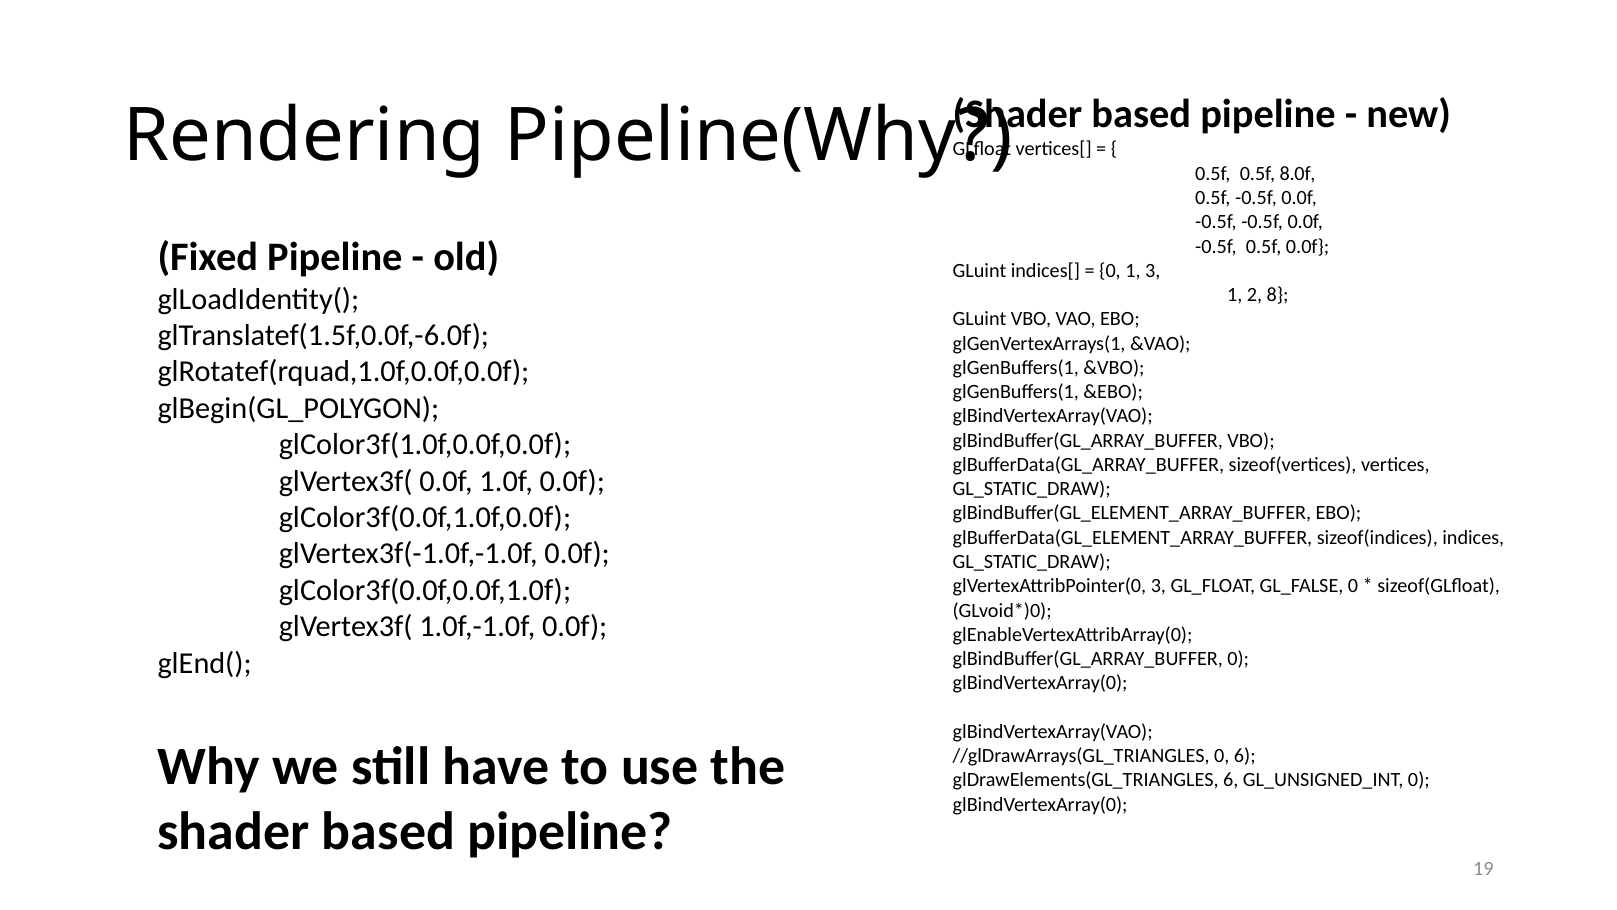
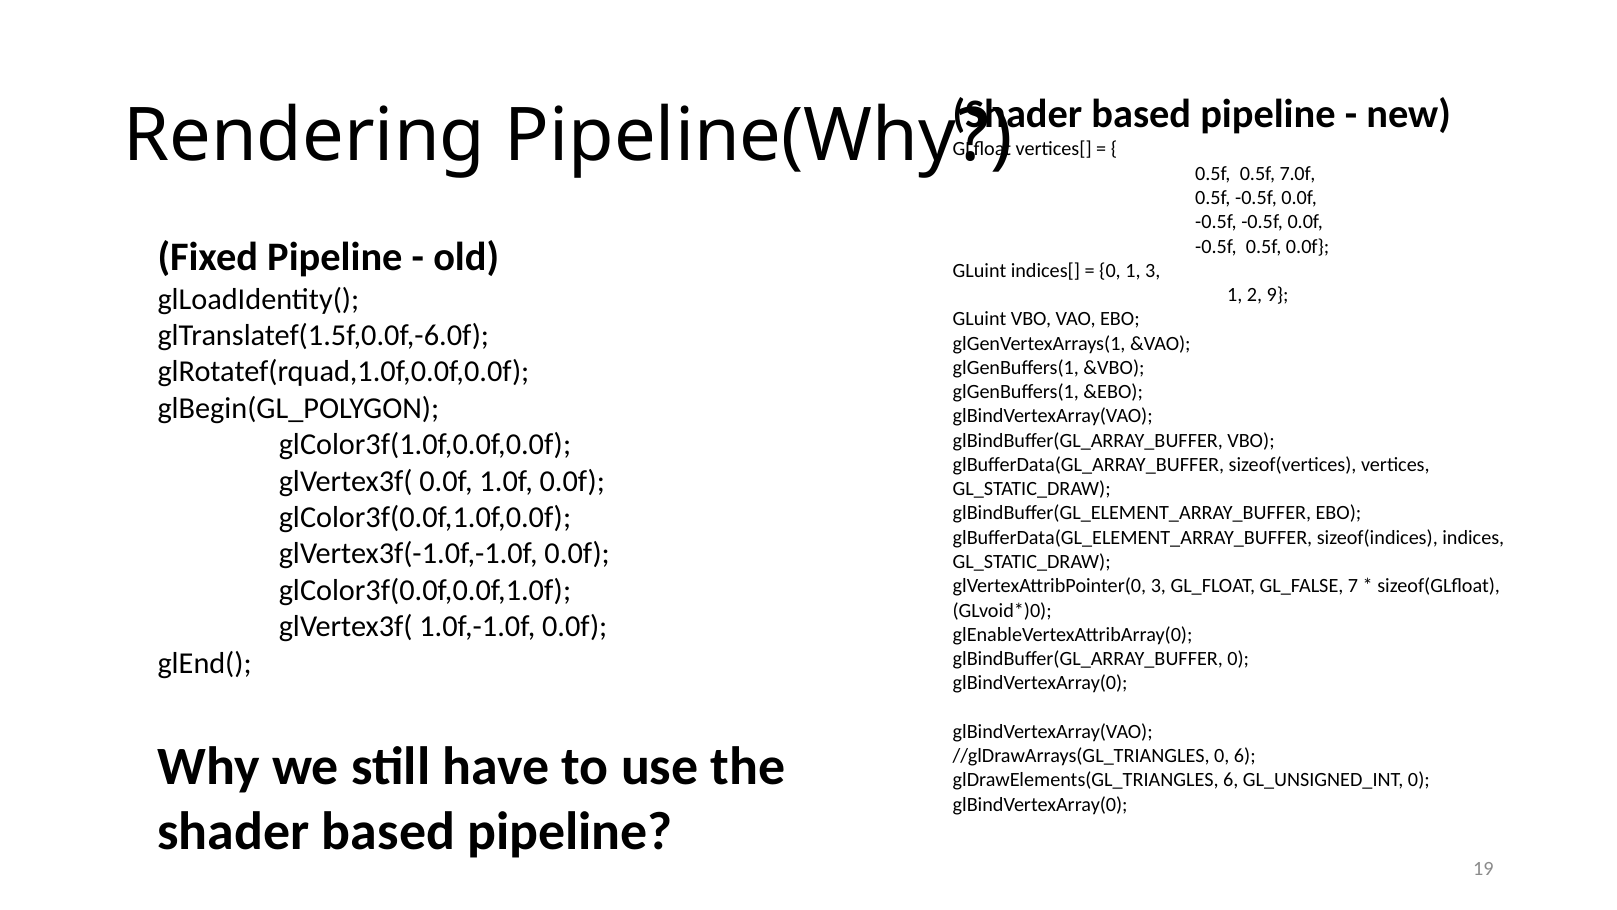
8.0f: 8.0f -> 7.0f
8: 8 -> 9
GL_FALSE 0: 0 -> 7
